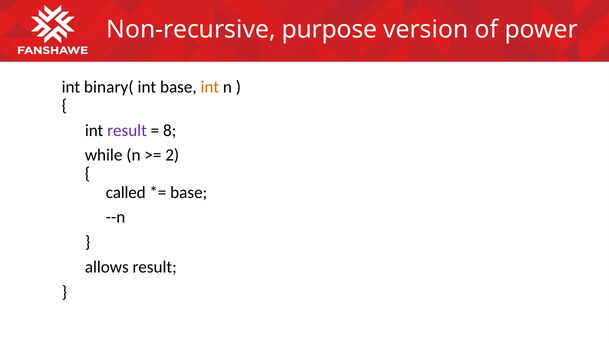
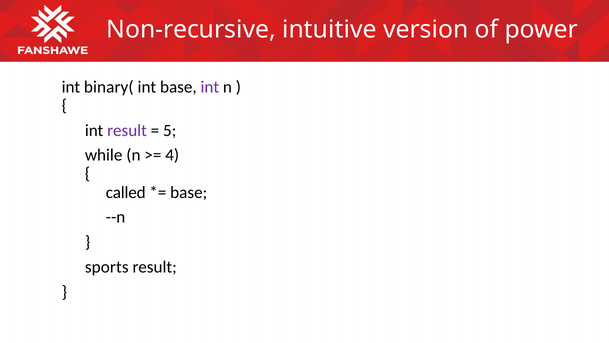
purpose: purpose -> intuitive
int at (210, 87) colour: orange -> purple
8: 8 -> 5
2: 2 -> 4
allows: allows -> sports
